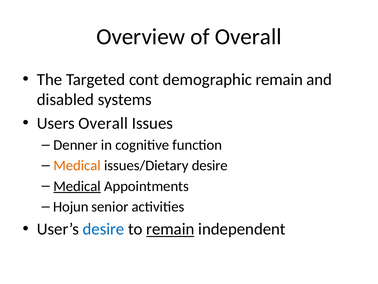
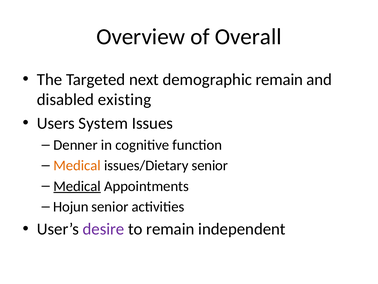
cont: cont -> next
systems: systems -> existing
Users Overall: Overall -> System
issues/Dietary desire: desire -> senior
desire at (104, 229) colour: blue -> purple
remain at (170, 229) underline: present -> none
